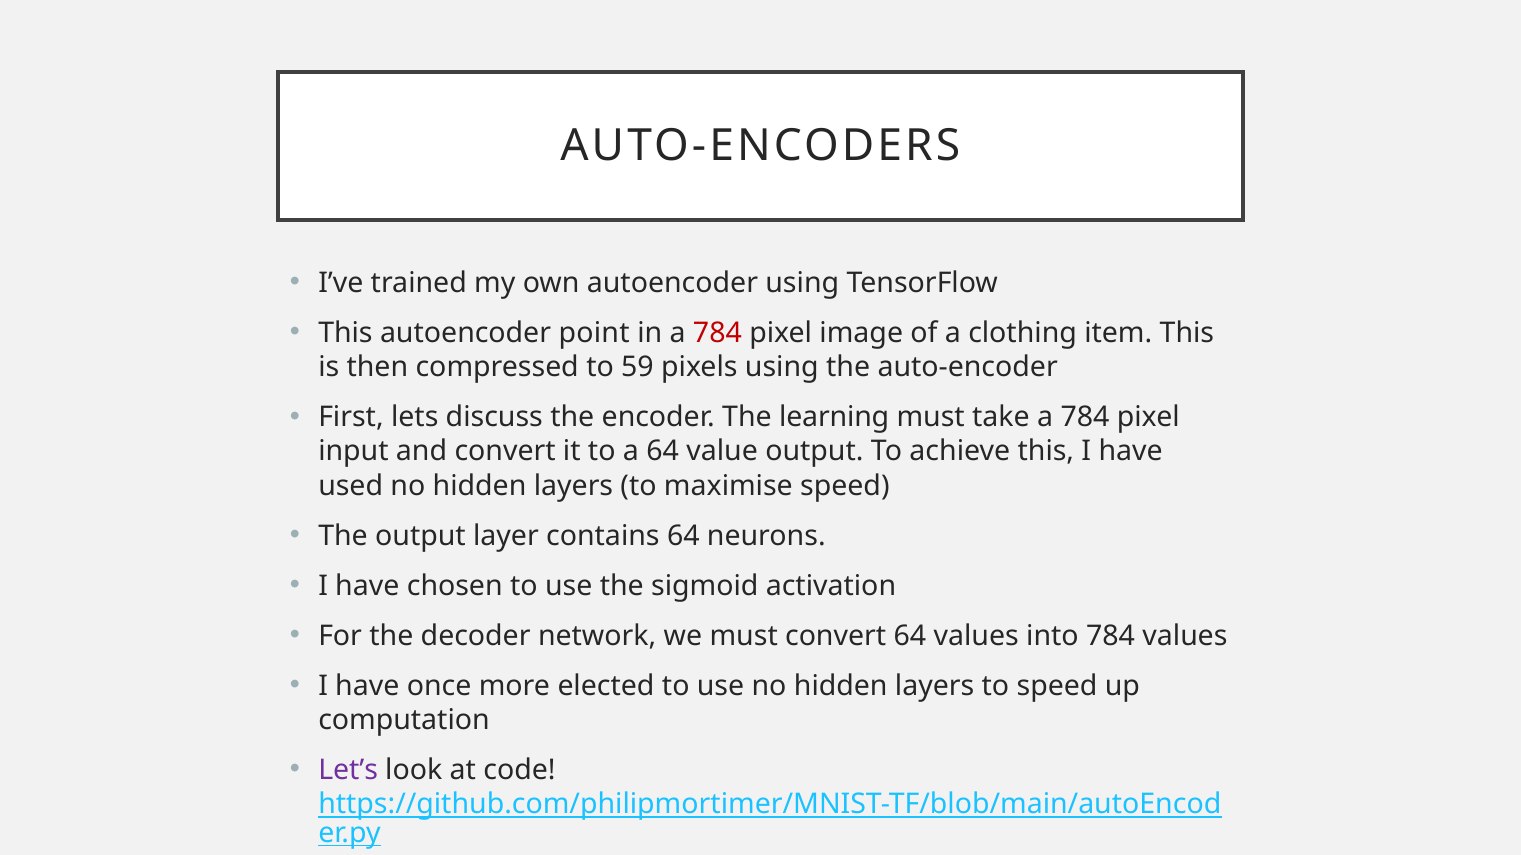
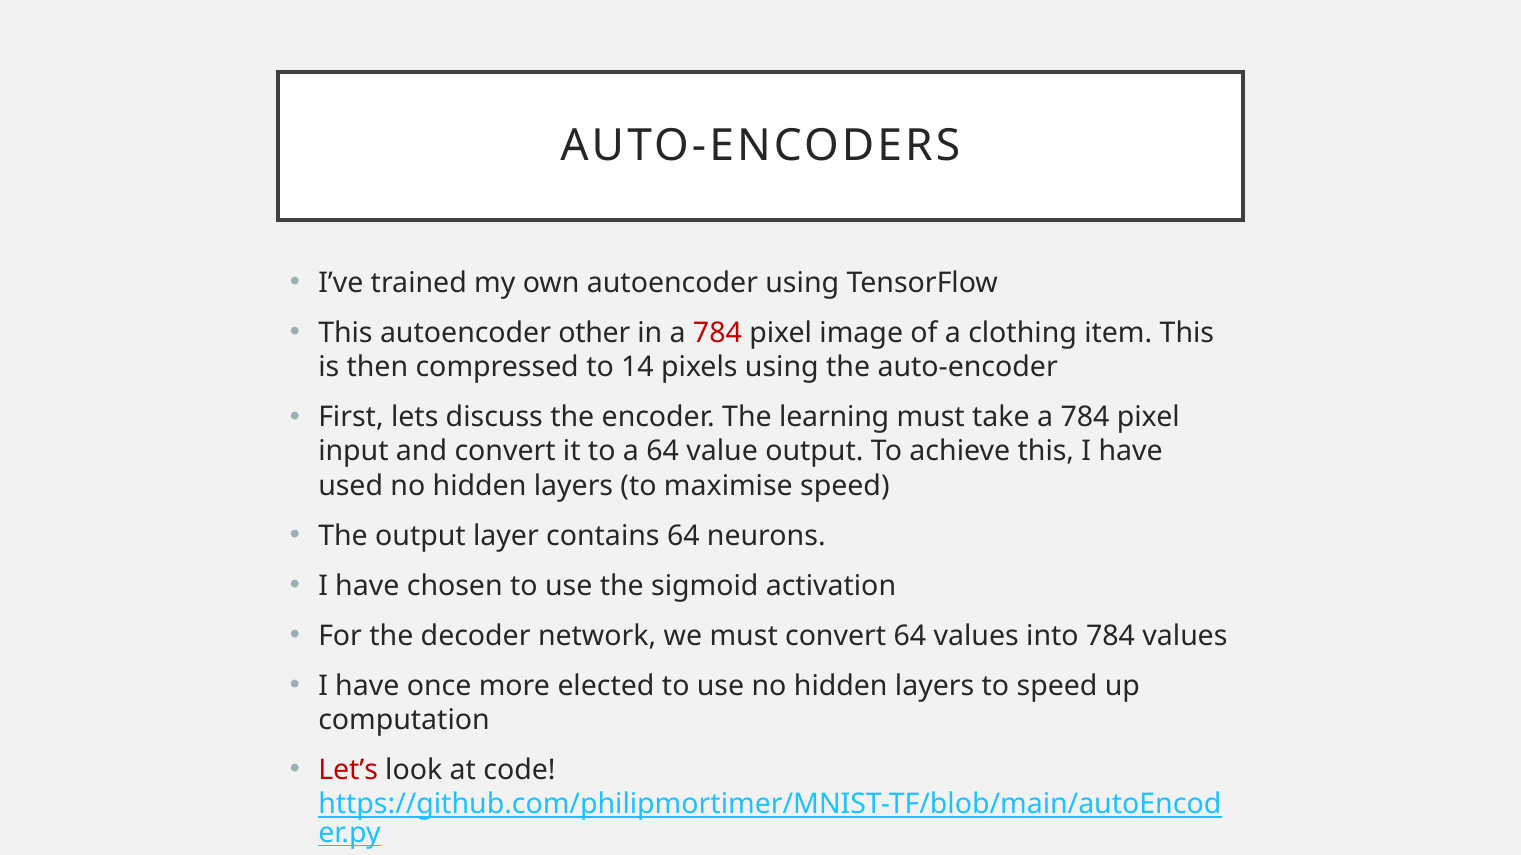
point: point -> other
59: 59 -> 14
Let’s colour: purple -> red
